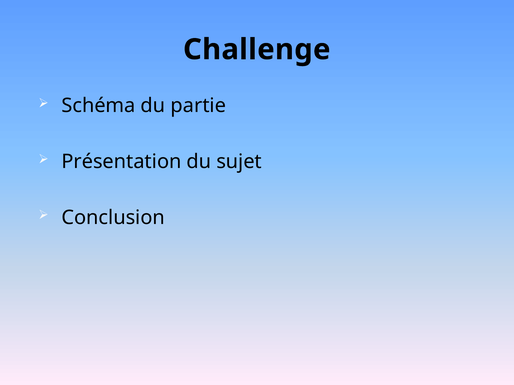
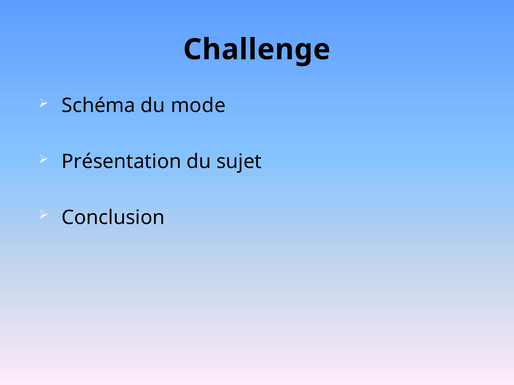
partie: partie -> mode
